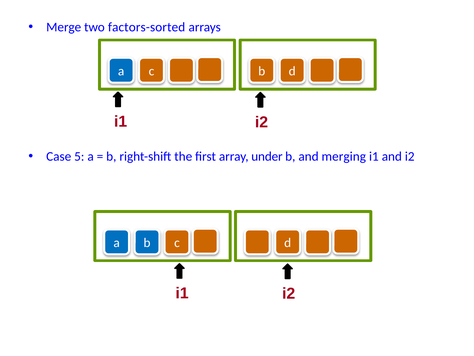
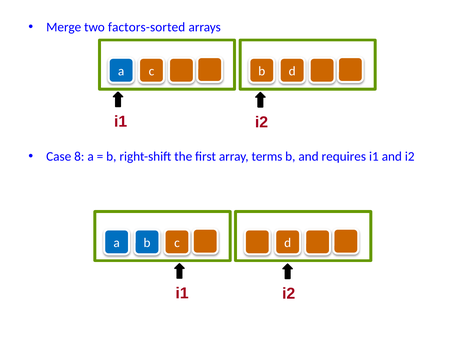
5: 5 -> 8
under: under -> terms
merging: merging -> requires
